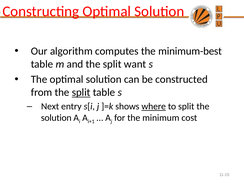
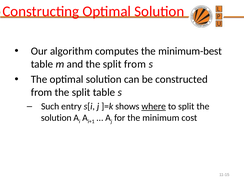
split want: want -> from
split at (81, 92) underline: present -> none
Next: Next -> Such
